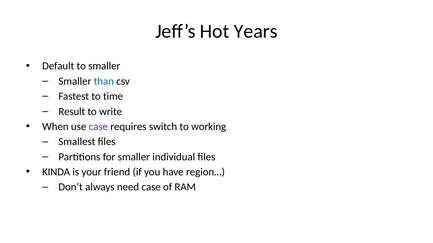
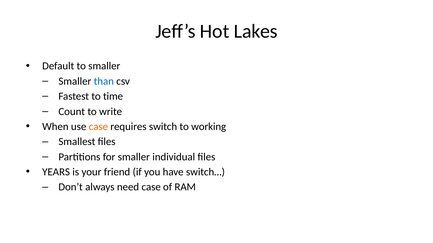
Years: Years -> Lakes
Result: Result -> Count
case at (98, 127) colour: purple -> orange
KINDA: KINDA -> YEARS
region…: region… -> switch…
